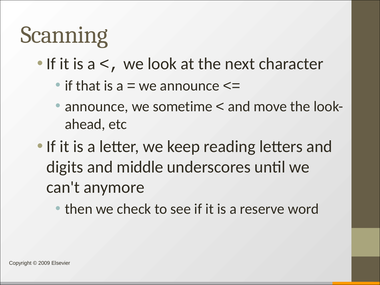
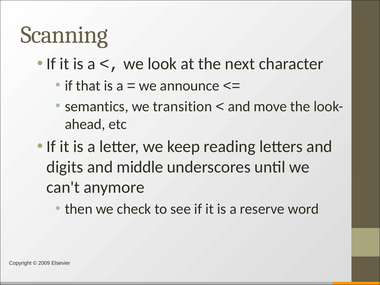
announce at (97, 106): announce -> semantics
sometime: sometime -> transition
